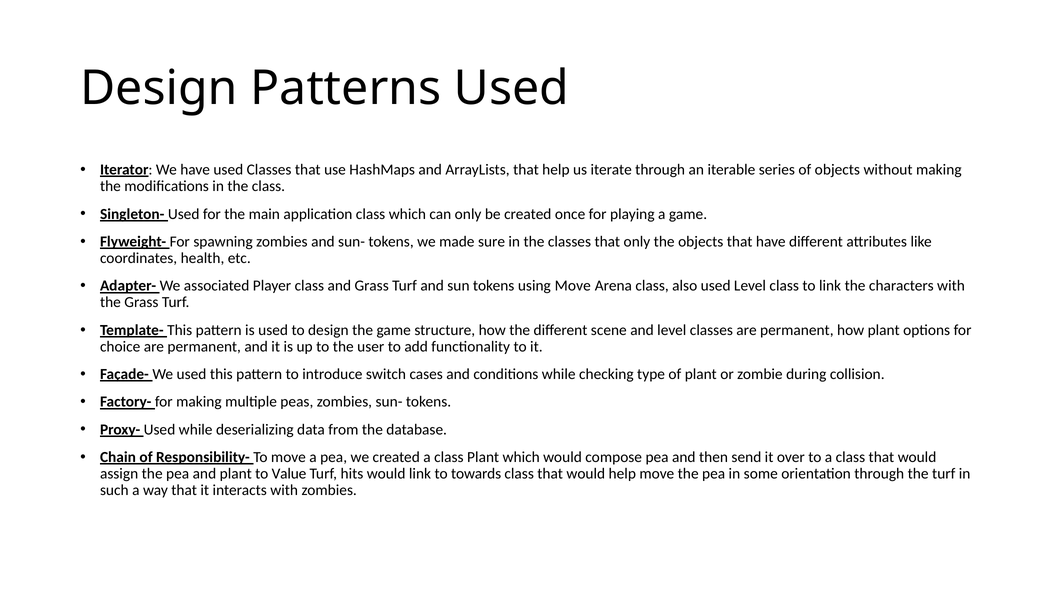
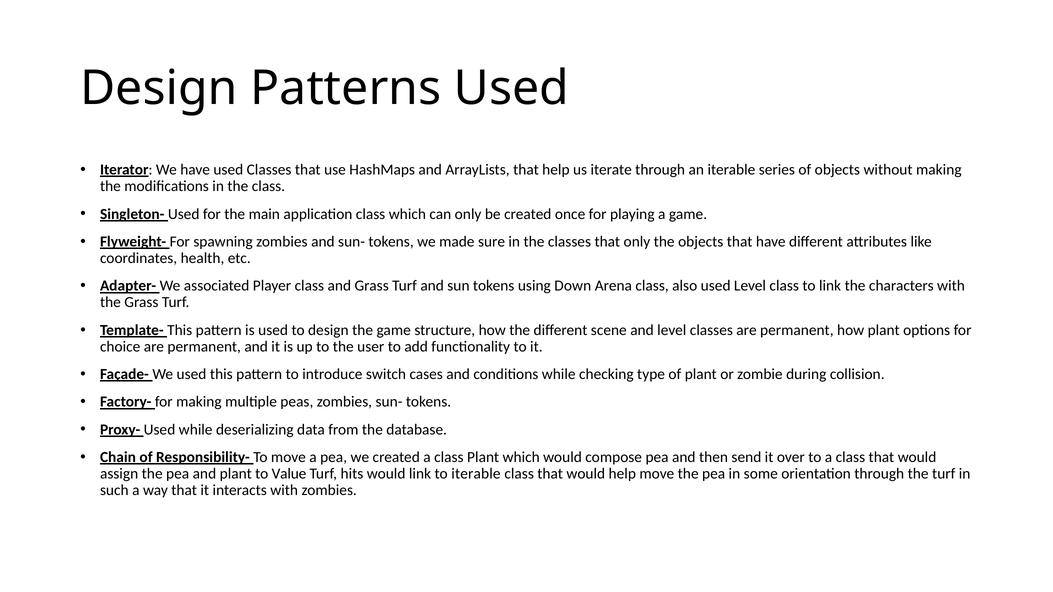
using Move: Move -> Down
to towards: towards -> iterable
